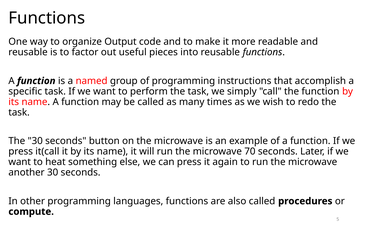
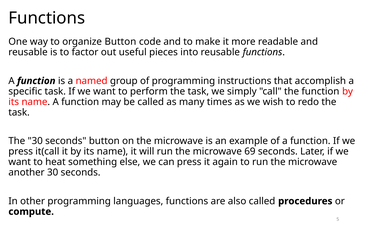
organize Output: Output -> Button
70: 70 -> 69
